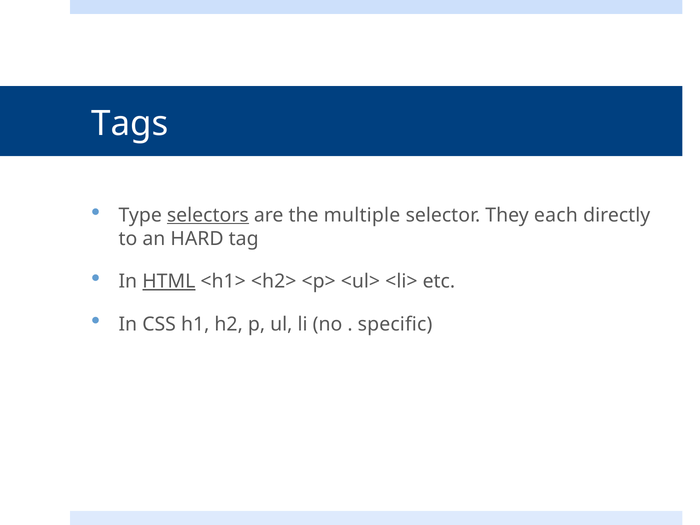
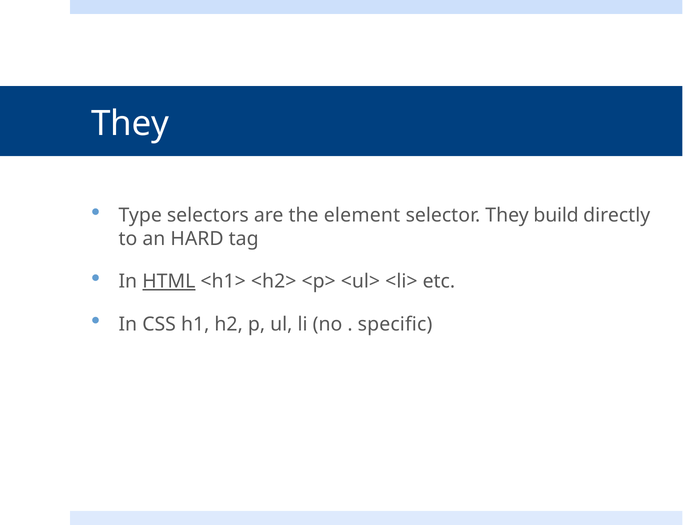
Tags at (130, 123): Tags -> They
selectors underline: present -> none
multiple: multiple -> element
each: each -> build
